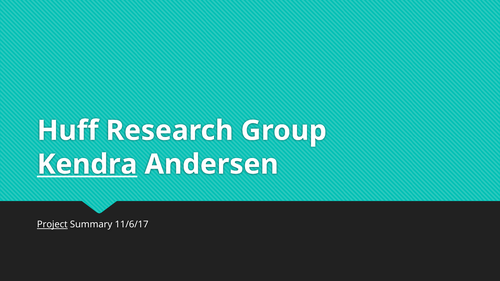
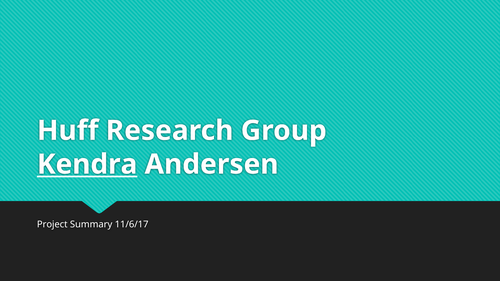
Project underline: present -> none
